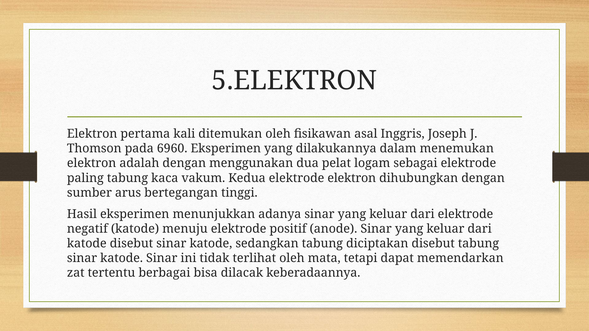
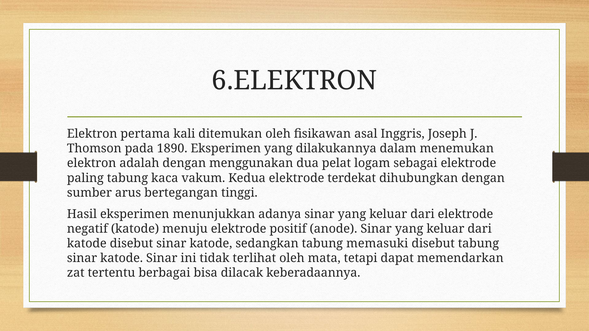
5.ELEKTRON: 5.ELEKTRON -> 6.ELEKTRON
6960: 6960 -> 1890
elektrode elektron: elektron -> terdekat
diciptakan: diciptakan -> memasuki
